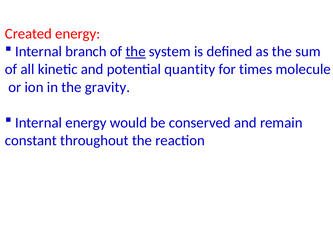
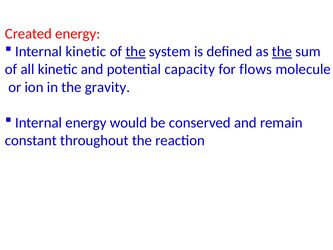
Internal branch: branch -> kinetic
the at (282, 52) underline: none -> present
quantity: quantity -> capacity
times: times -> flows
